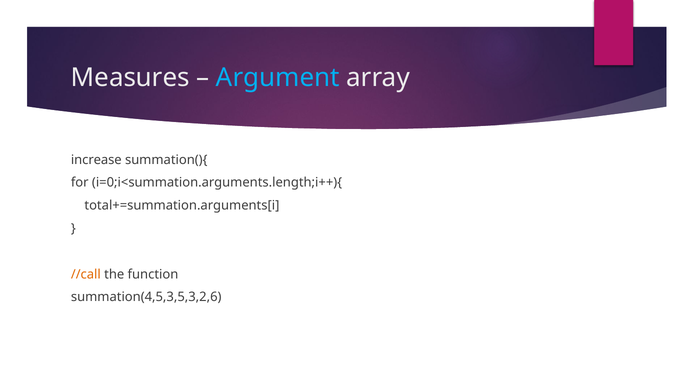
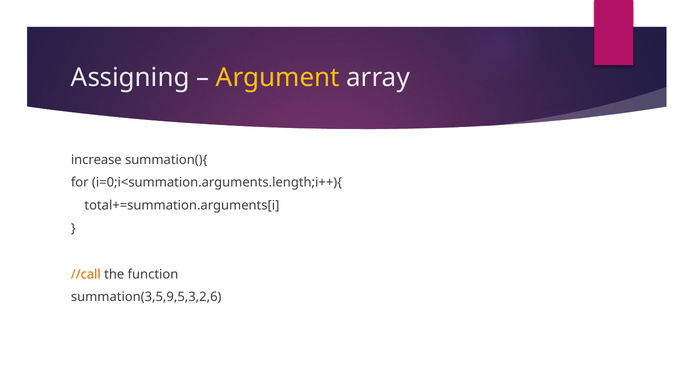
Measures: Measures -> Assigning
Argument colour: light blue -> yellow
summation(4,5,3,5,3,2,6: summation(4,5,3,5,3,2,6 -> summation(3,5,9,5,3,2,6
